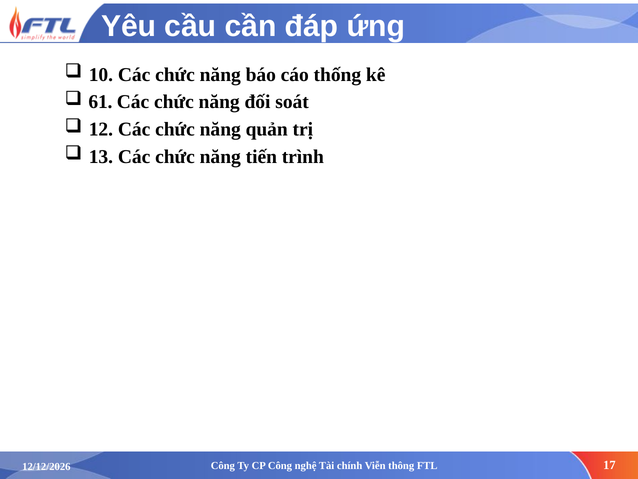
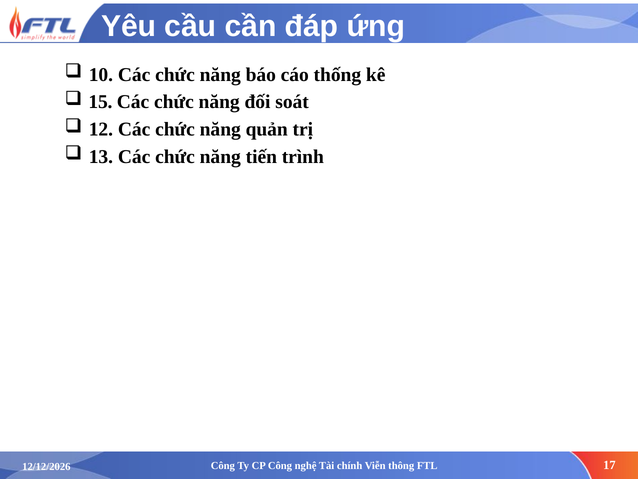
61: 61 -> 15
